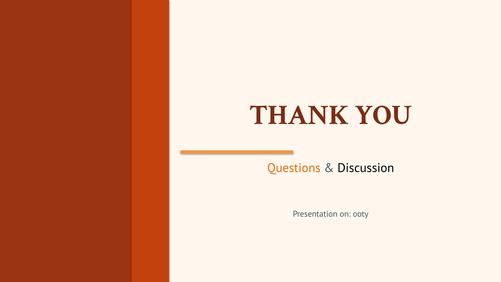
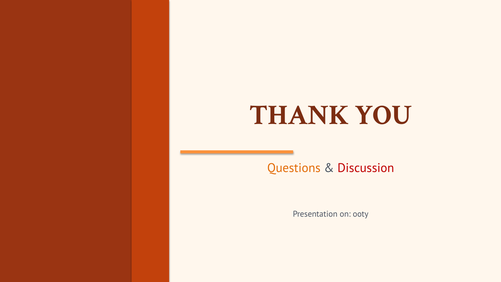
Discussion colour: black -> red
